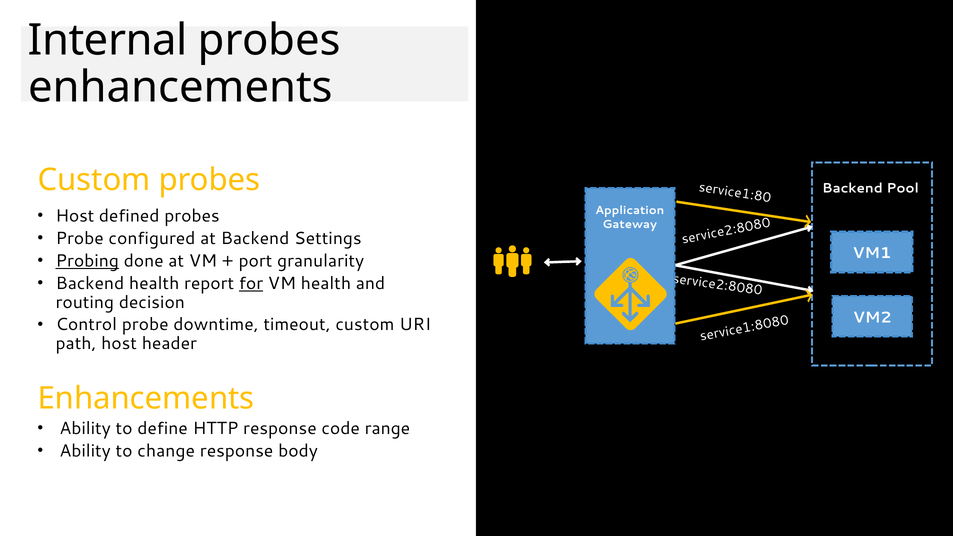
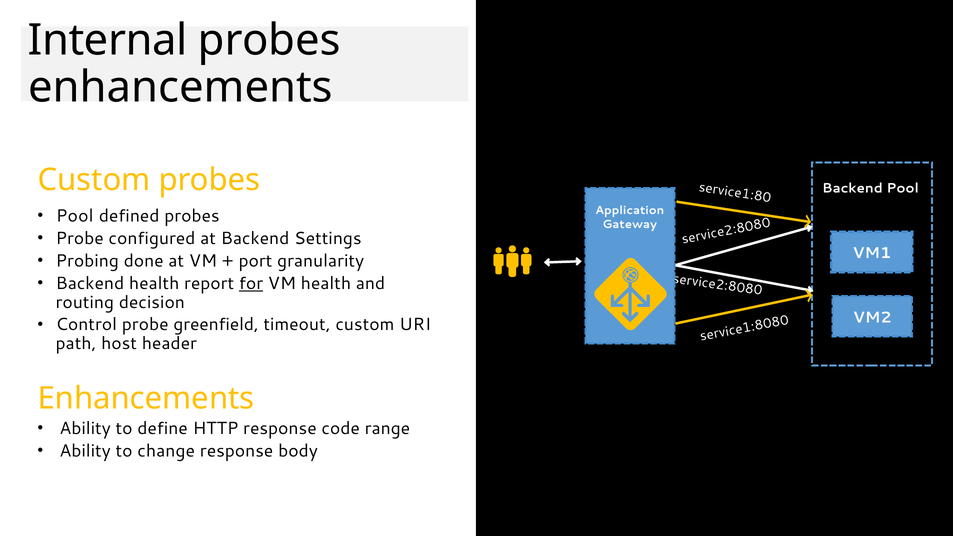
Host at (75, 216): Host -> Pool
Probing underline: present -> none
downtime: downtime -> greenfield
